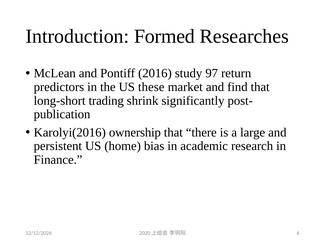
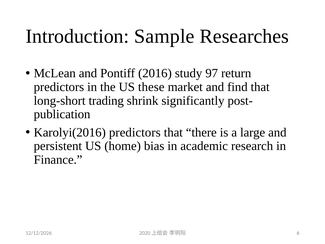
Formed: Formed -> Sample
Karolyi(2016 ownership: ownership -> predictors
